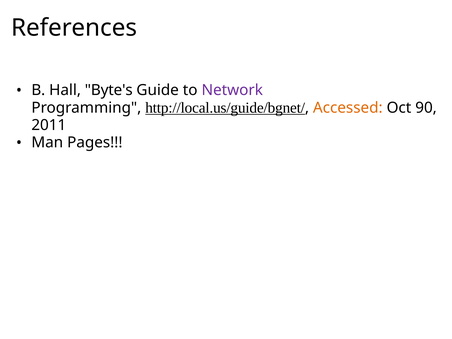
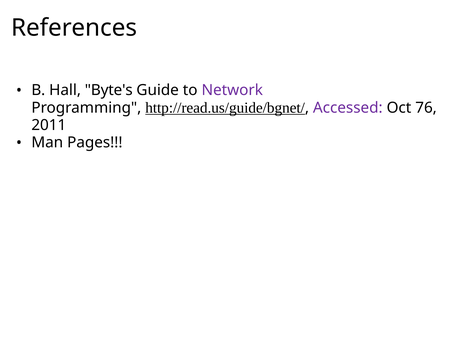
http://local.us/guide/bgnet/: http://local.us/guide/bgnet/ -> http://read.us/guide/bgnet/
Accessed colour: orange -> purple
90: 90 -> 76
